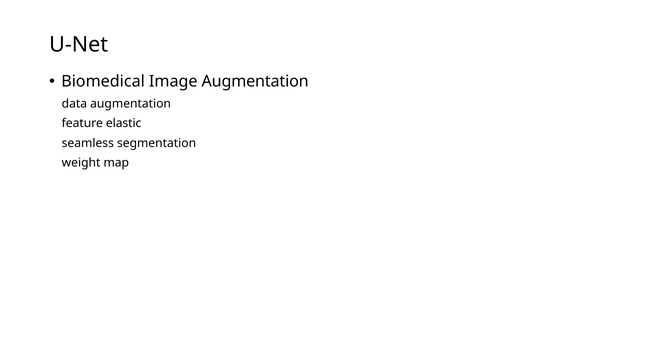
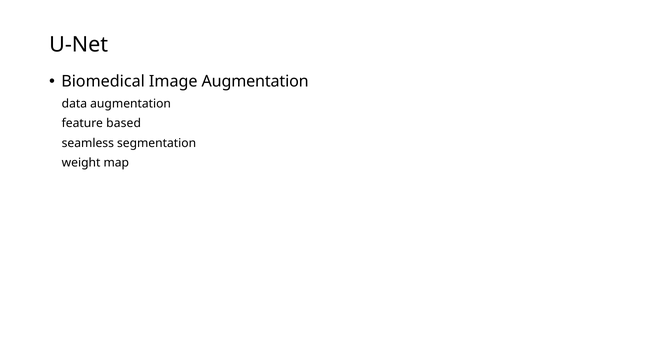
elastic: elastic -> based
